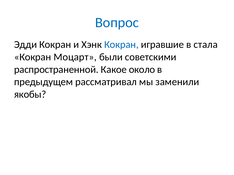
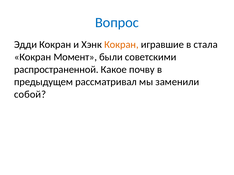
Кокран at (121, 45) colour: blue -> orange
Моцарт: Моцарт -> Момент
около: около -> почву
якобы: якобы -> собой
